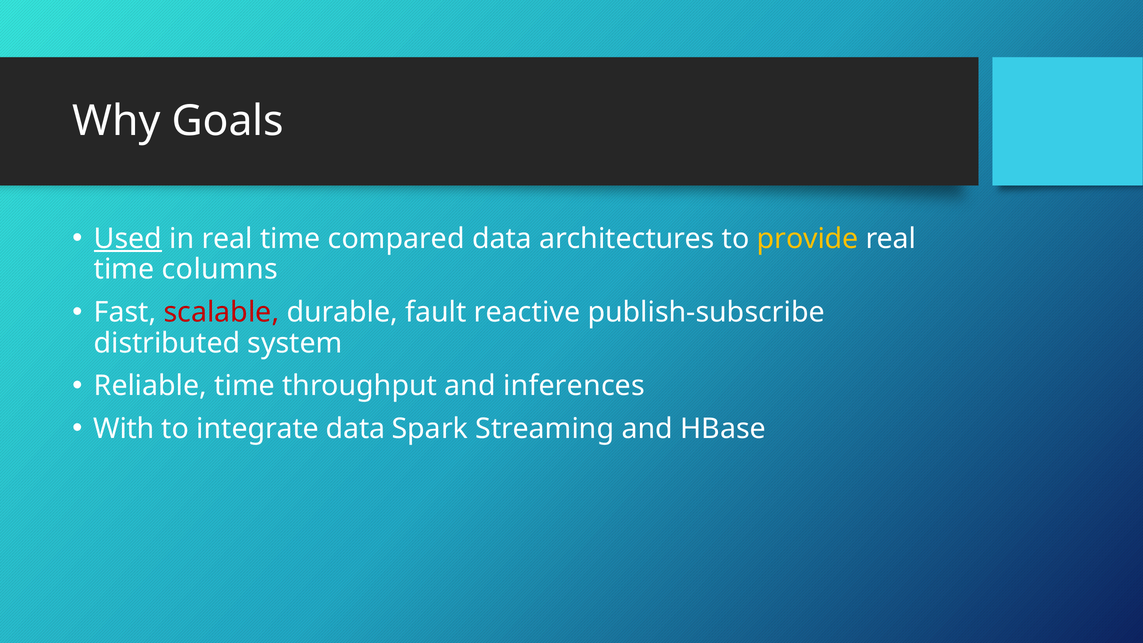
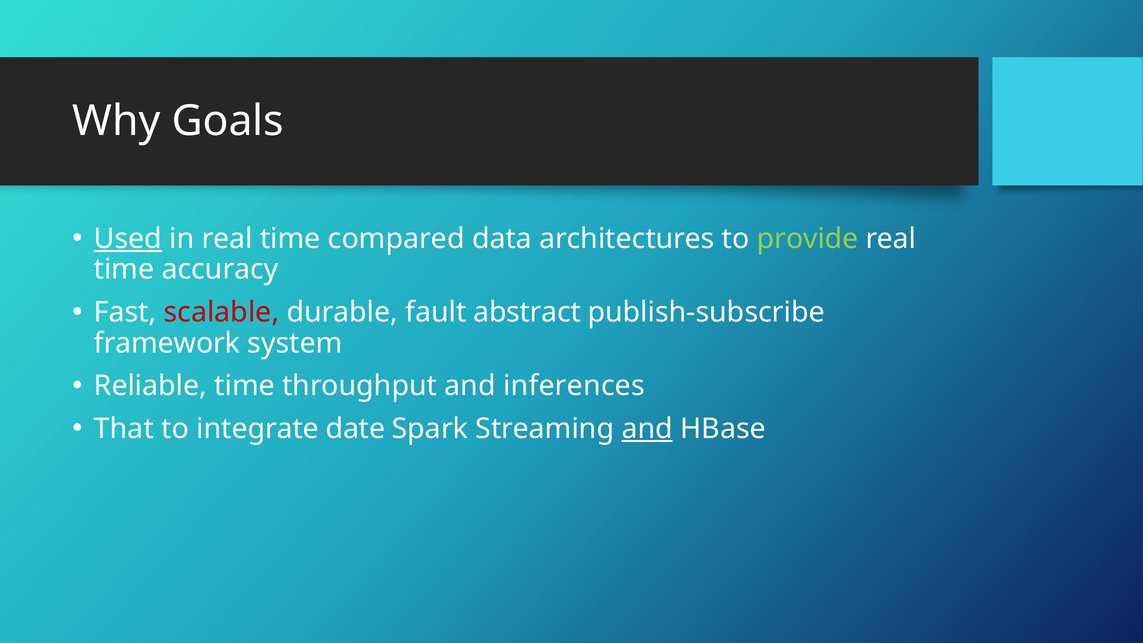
provide colour: yellow -> light green
columns: columns -> accuracy
reactive: reactive -> abstract
distributed: distributed -> framework
With: With -> That
integrate data: data -> date
and at (647, 429) underline: none -> present
